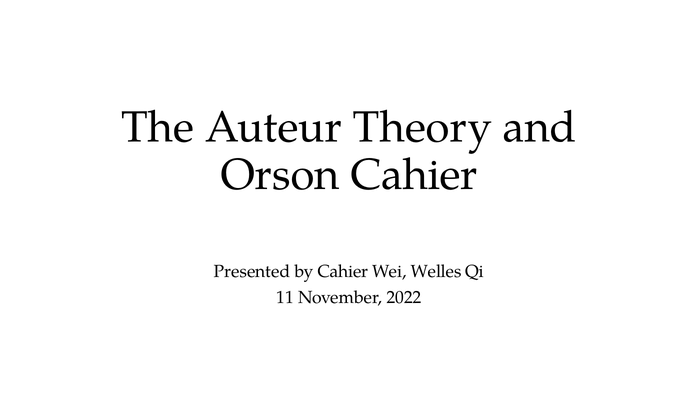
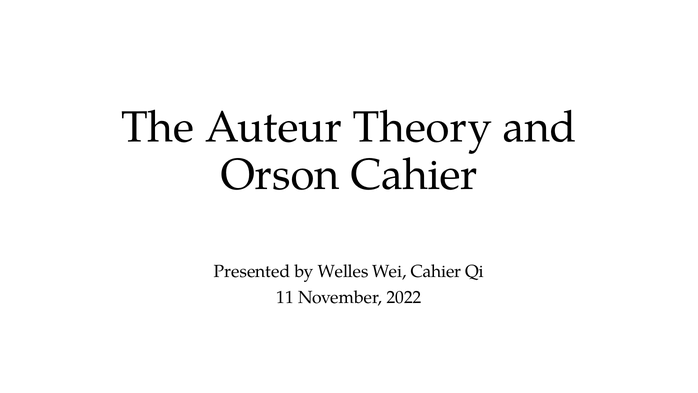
by Cahier: Cahier -> Welles
Wei Welles: Welles -> Cahier
